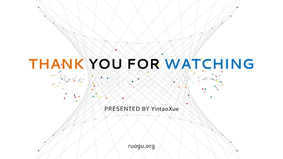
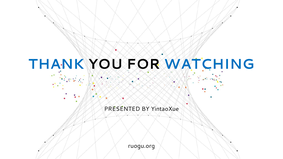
THANK colour: orange -> blue
